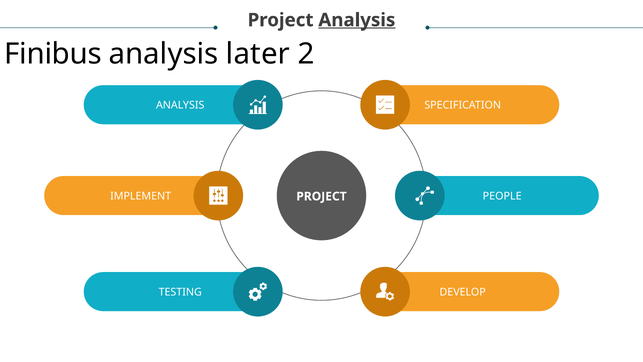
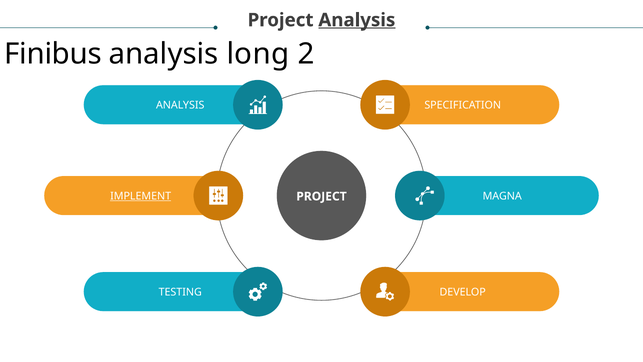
later: later -> long
IMPLEMENT underline: none -> present
PEOPLE: PEOPLE -> MAGNA
